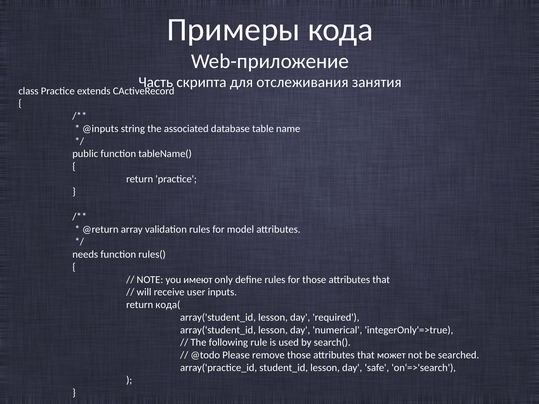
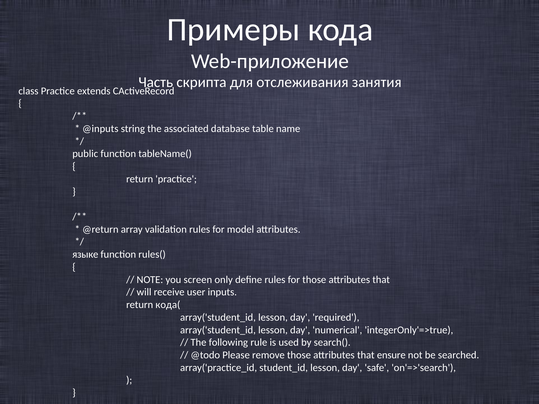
needs: needs -> языке
имеют: имеют -> screen
может: может -> ensure
